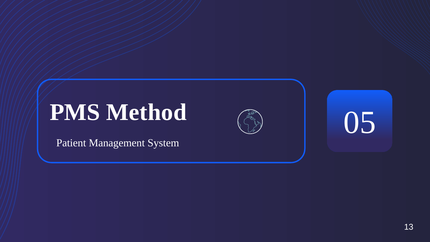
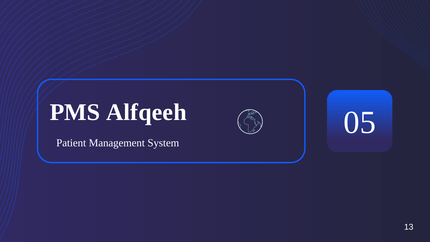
Method: Method -> Alfqeeh
